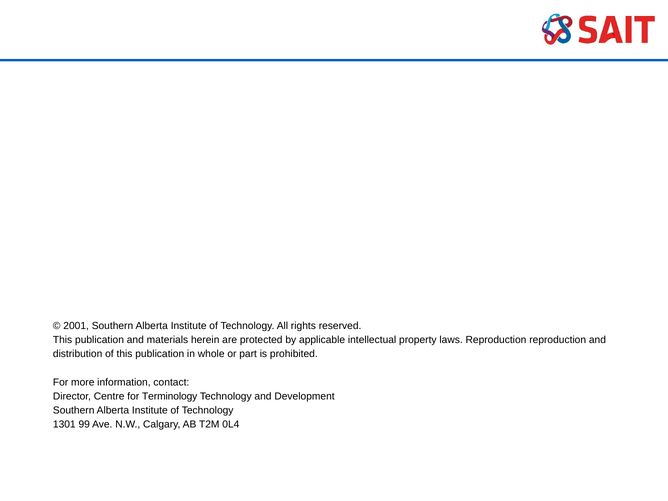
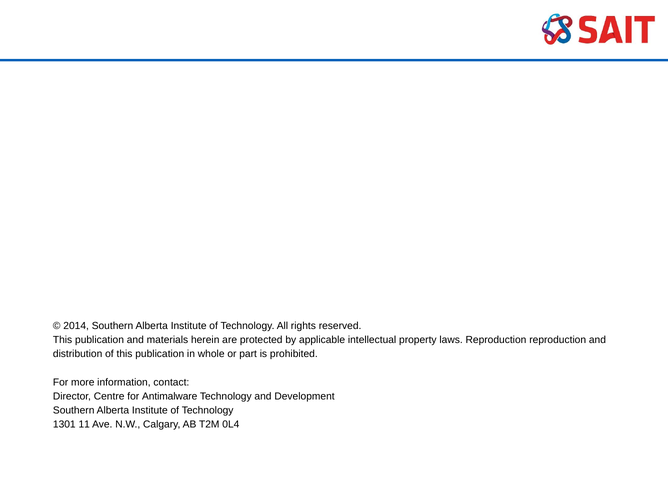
2001: 2001 -> 2014
Terminology: Terminology -> Antimalware
99: 99 -> 11
